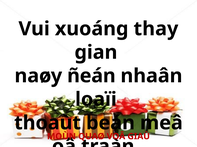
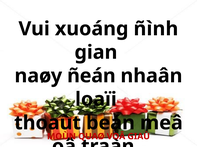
thay: thay -> ñình
